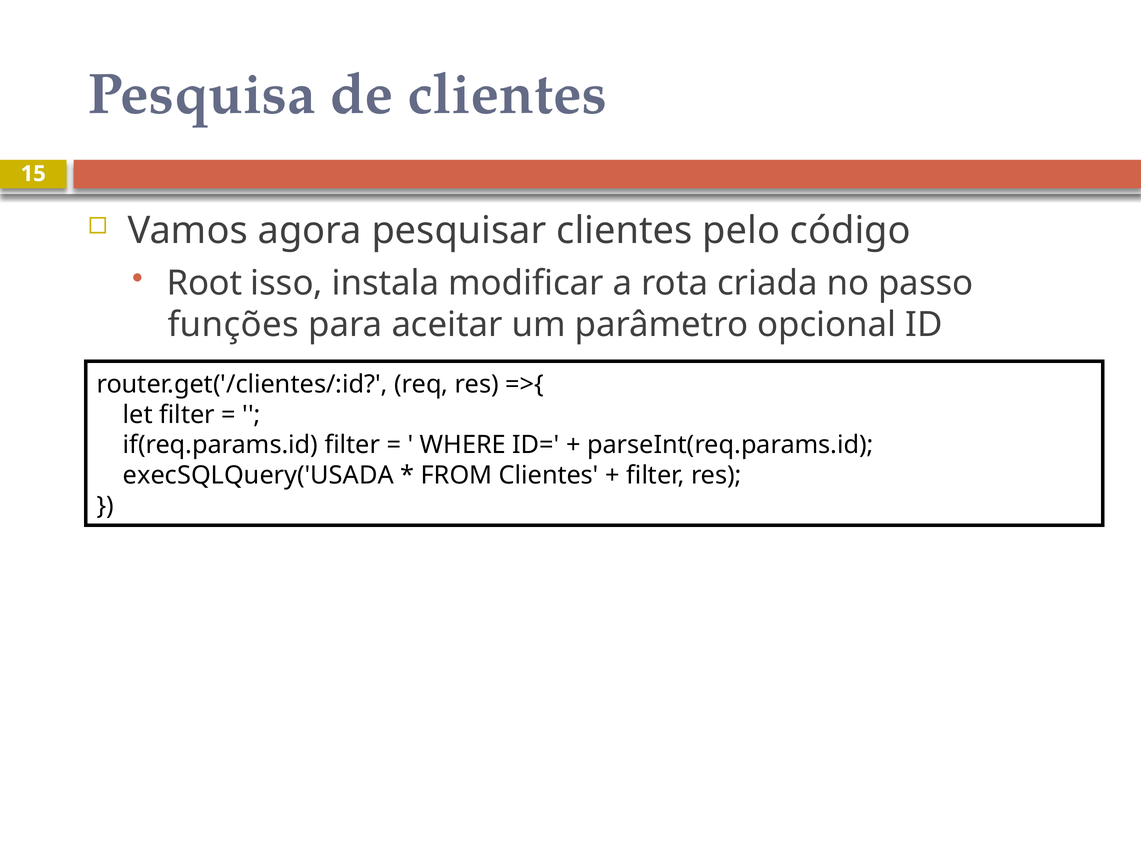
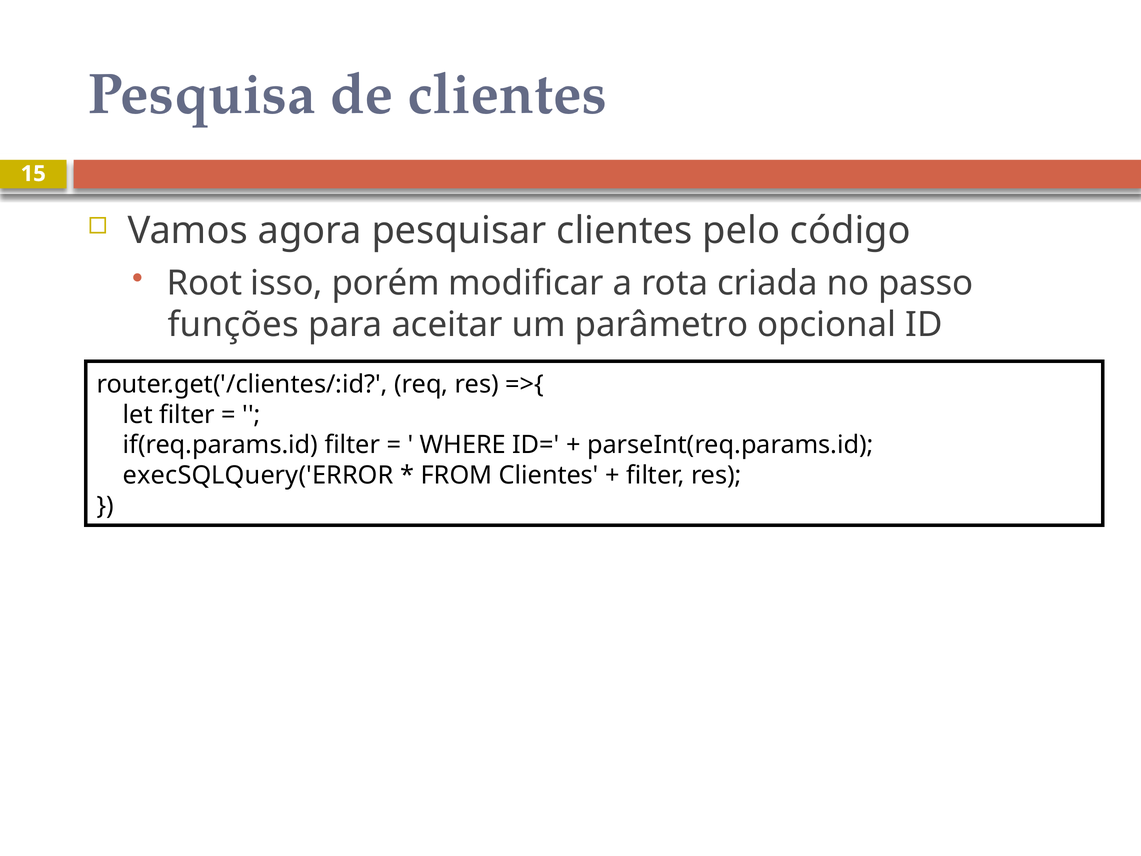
instala: instala -> porém
execSQLQuery('USADA: execSQLQuery('USADA -> execSQLQuery('ERROR
